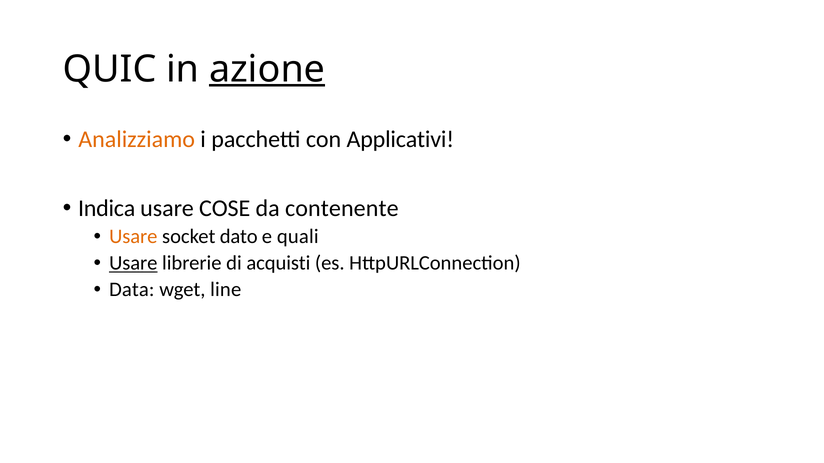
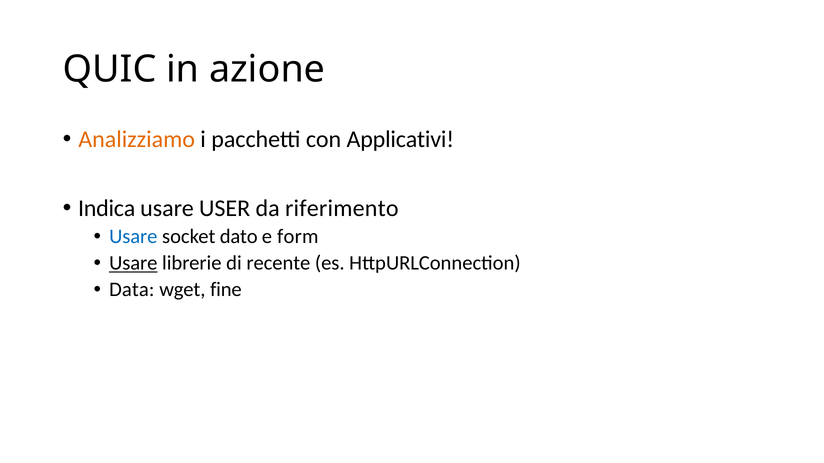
azione underline: present -> none
COSE: COSE -> USER
contenente: contenente -> riferimento
Usare at (133, 237) colour: orange -> blue
quali: quali -> form
acquisti: acquisti -> recente
line: line -> fine
